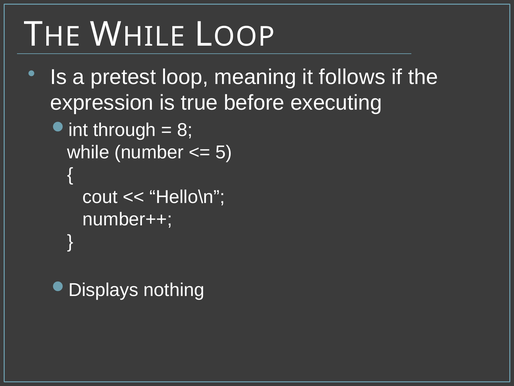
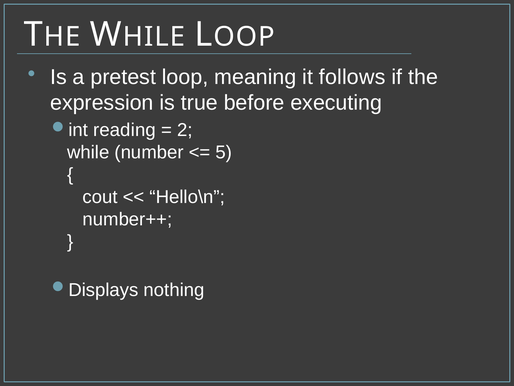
through: through -> reading
8: 8 -> 2
